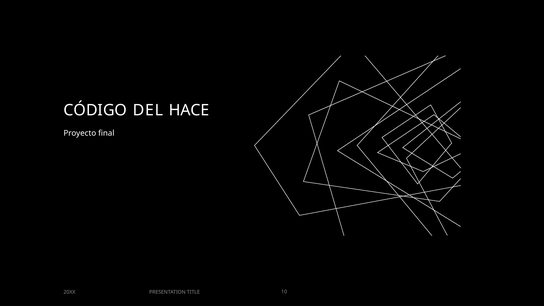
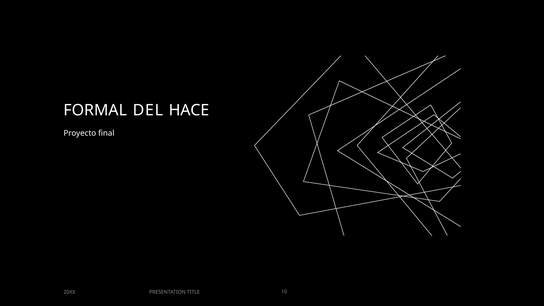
CÓDIGO: CÓDIGO -> FORMAL
